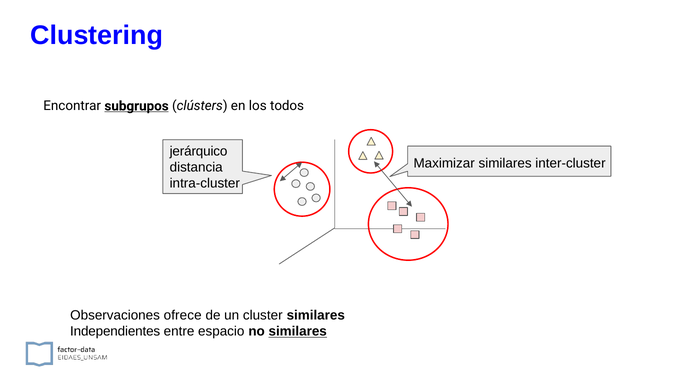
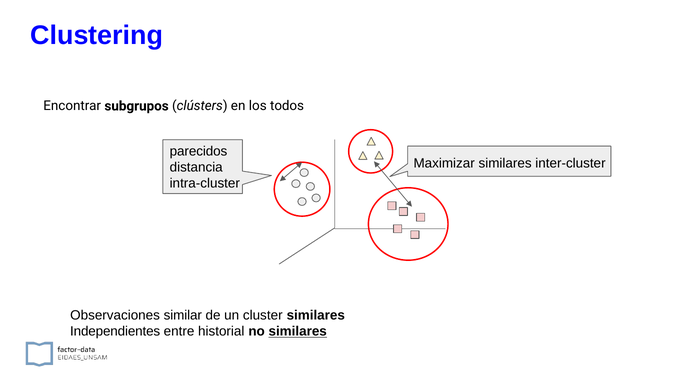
subgrupos underline: present -> none
jerárquico: jerárquico -> parecidos
ofrece: ofrece -> similar
espacio: espacio -> historial
